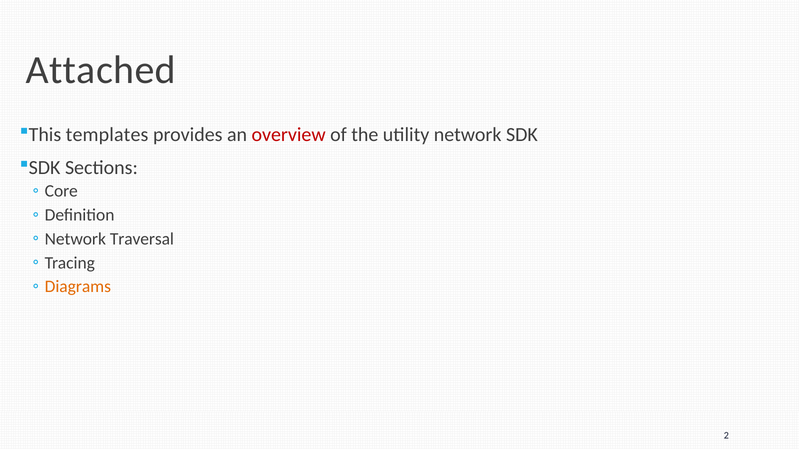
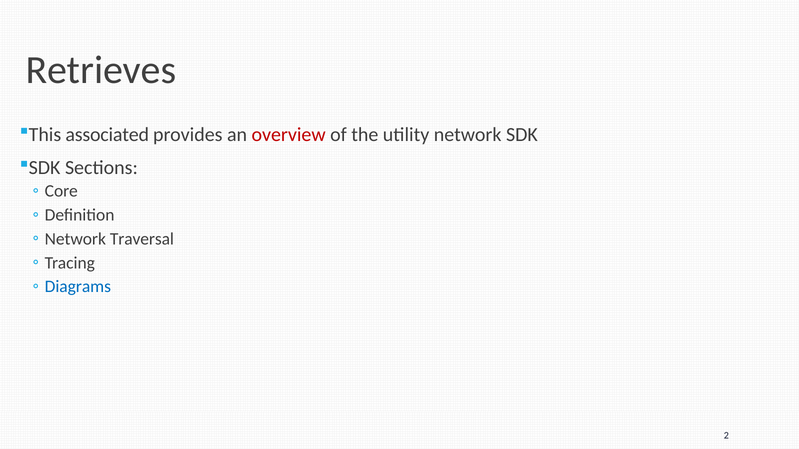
Attached: Attached -> Retrieves
templates: templates -> associated
Diagrams colour: orange -> blue
